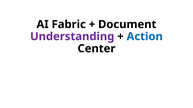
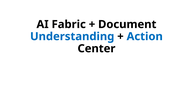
Understanding colour: purple -> blue
